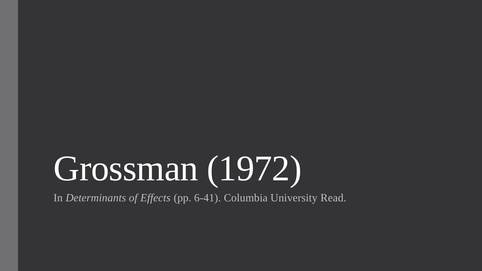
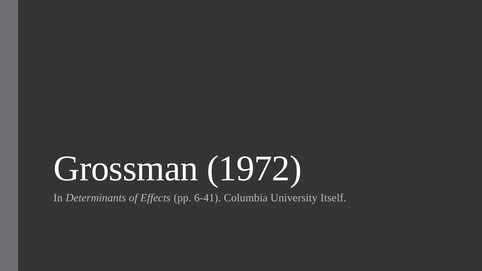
Read: Read -> Itself
